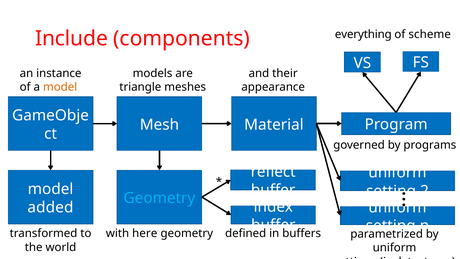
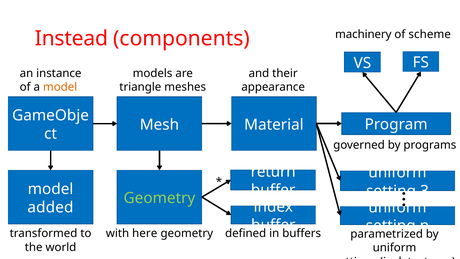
everything: everything -> machinery
Include: Include -> Instead
reflect: reflect -> return
2: 2 -> 3
Geometry at (159, 198) colour: light blue -> light green
